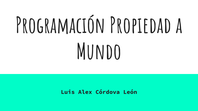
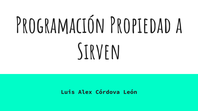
Mundo: Mundo -> Sirven
